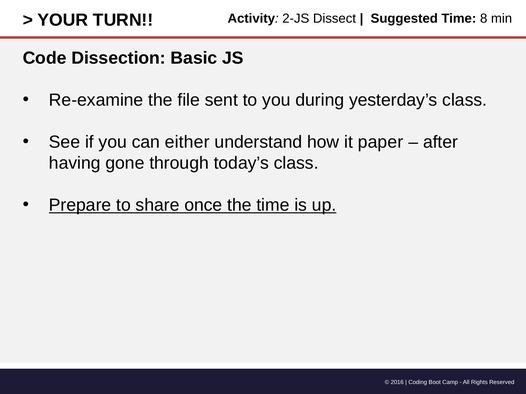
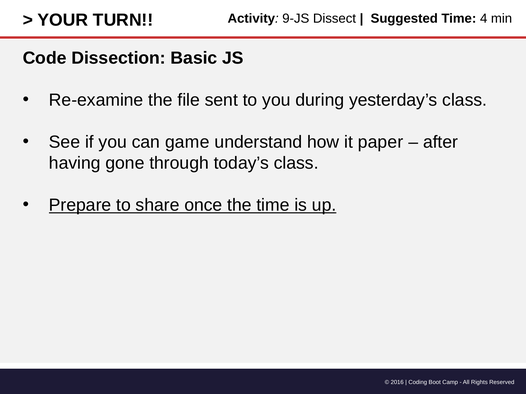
2-JS: 2-JS -> 9-JS
8: 8 -> 4
either: either -> game
